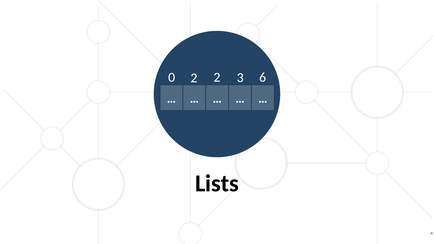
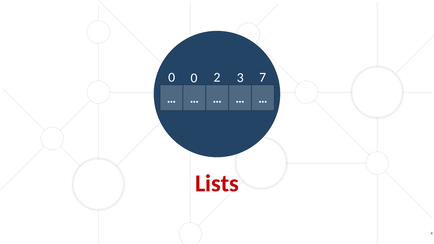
0 2: 2 -> 0
6: 6 -> 7
Lists colour: black -> red
